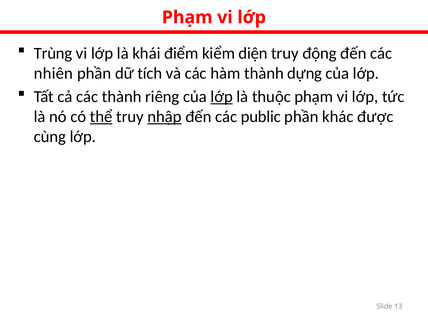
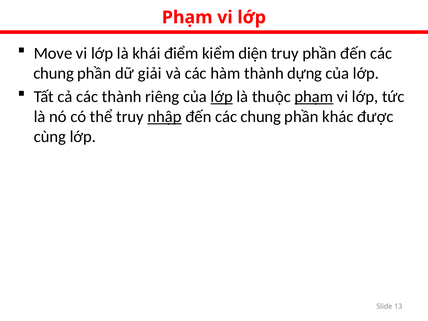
Trùng: Trùng -> Move
truy động: động -> phần
nhiên at (53, 73): nhiên -> chung
tích: tích -> giải
phạm at (314, 97) underline: none -> present
thể underline: present -> none
public at (261, 117): public -> chung
